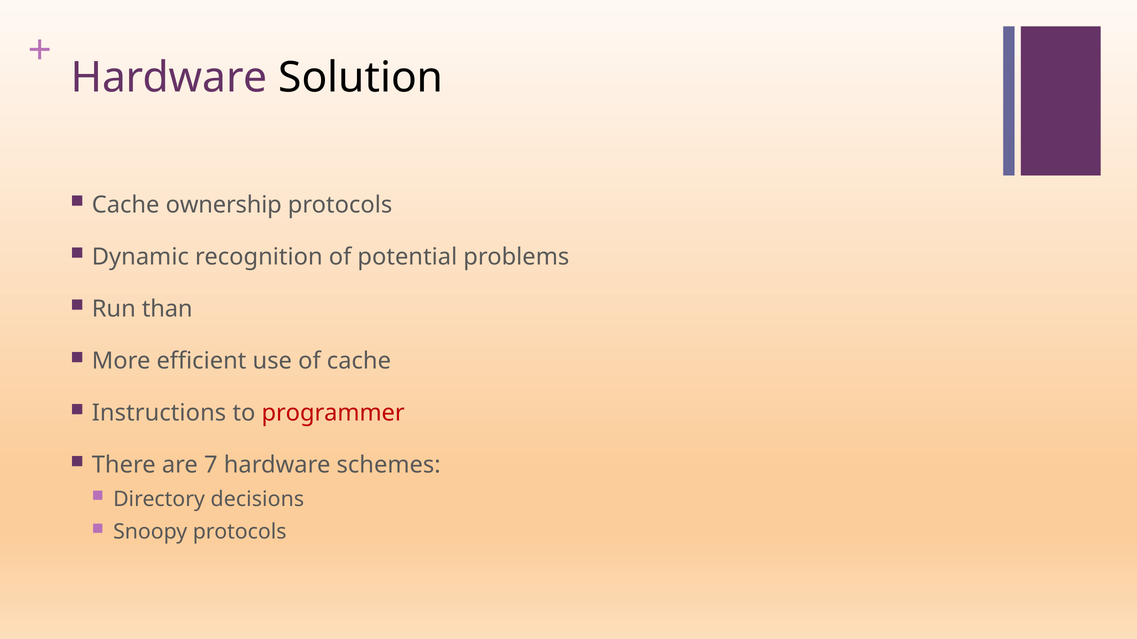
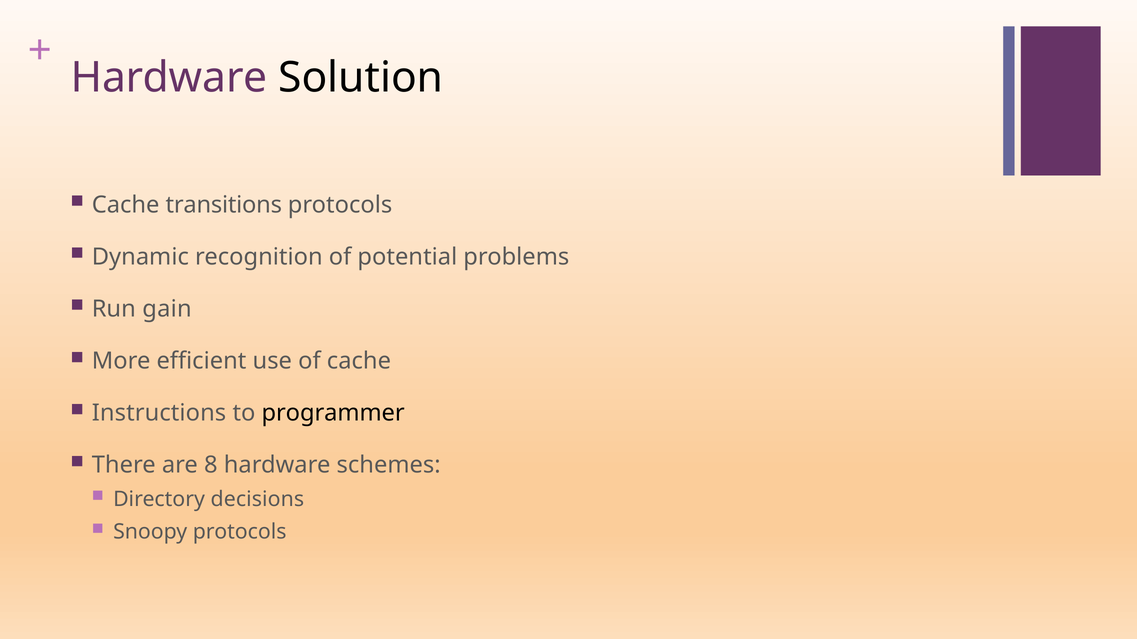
ownership: ownership -> transitions
than: than -> gain
programmer colour: red -> black
7: 7 -> 8
